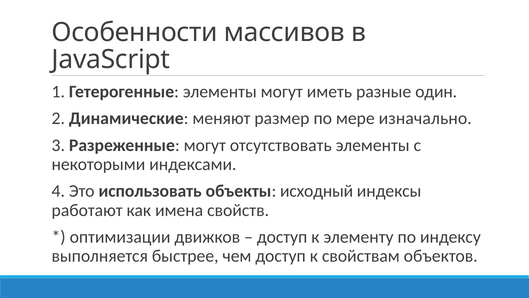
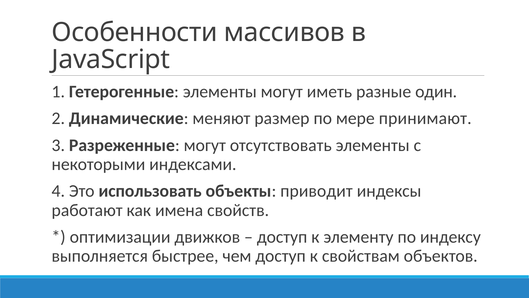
изначально: изначально -> принимают
исходный: исходный -> приводит
